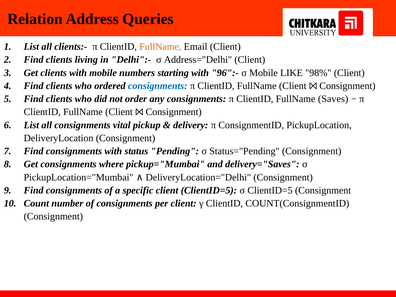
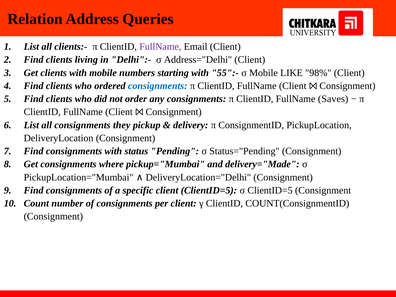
FullName at (160, 47) colour: orange -> purple
96":-: 96":- -> 55":-
vital: vital -> they
delivery="Saves: delivery="Saves -> delivery="Made
